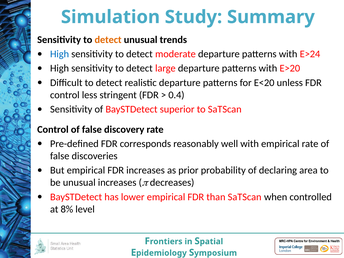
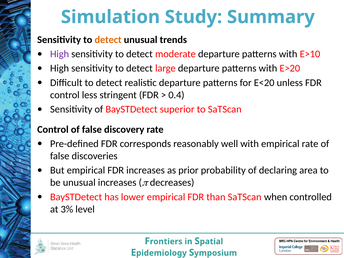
High at (60, 54) colour: blue -> purple
E>24: E>24 -> E>10
8%: 8% -> 3%
